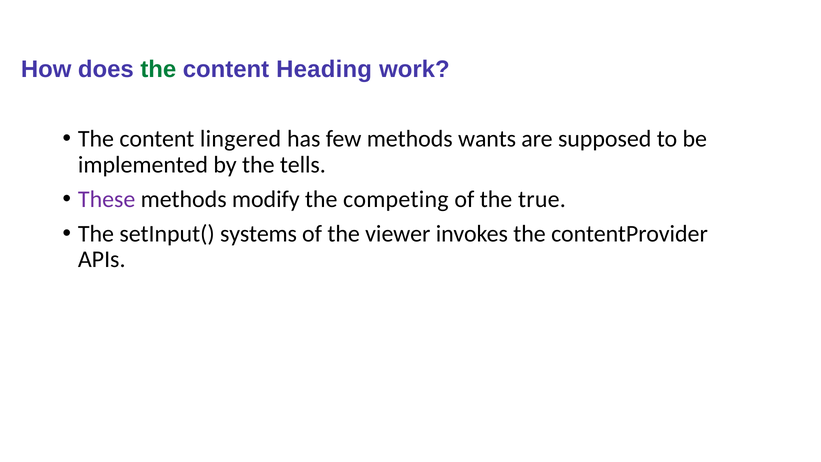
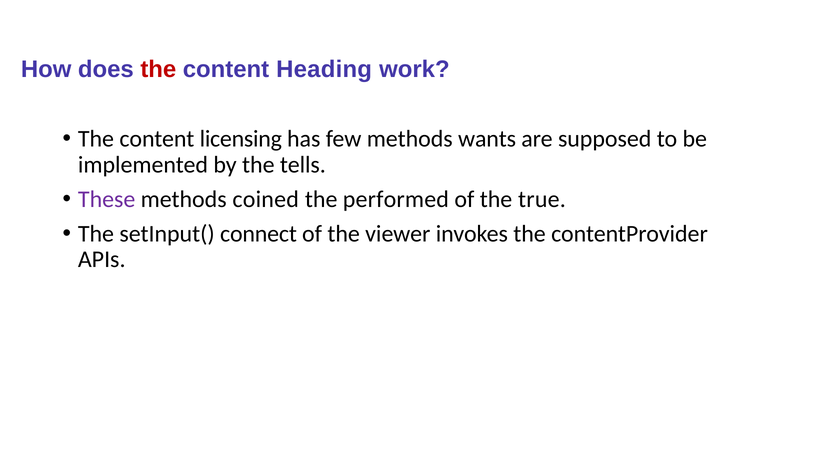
the at (158, 69) colour: green -> red
lingered: lingered -> licensing
modify: modify -> coined
competing: competing -> performed
systems: systems -> connect
